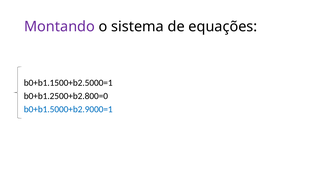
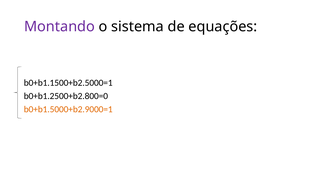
b0+b1.5000+b2.9000=1 colour: blue -> orange
